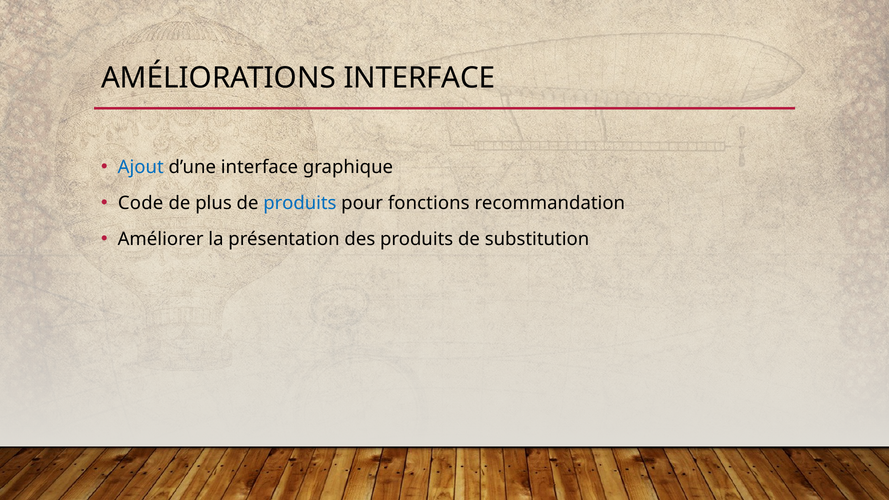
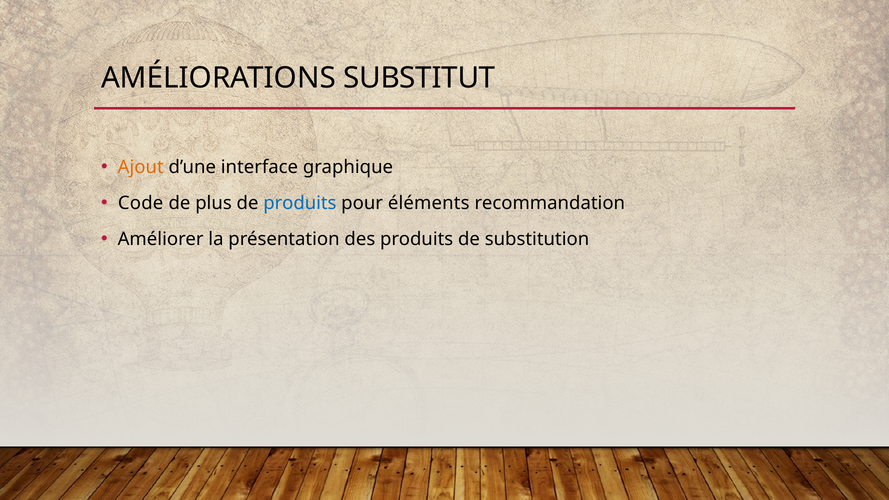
AMÉLIORATIONS INTERFACE: INTERFACE -> SUBSTITUT
Ajout colour: blue -> orange
fonctions: fonctions -> éléments
